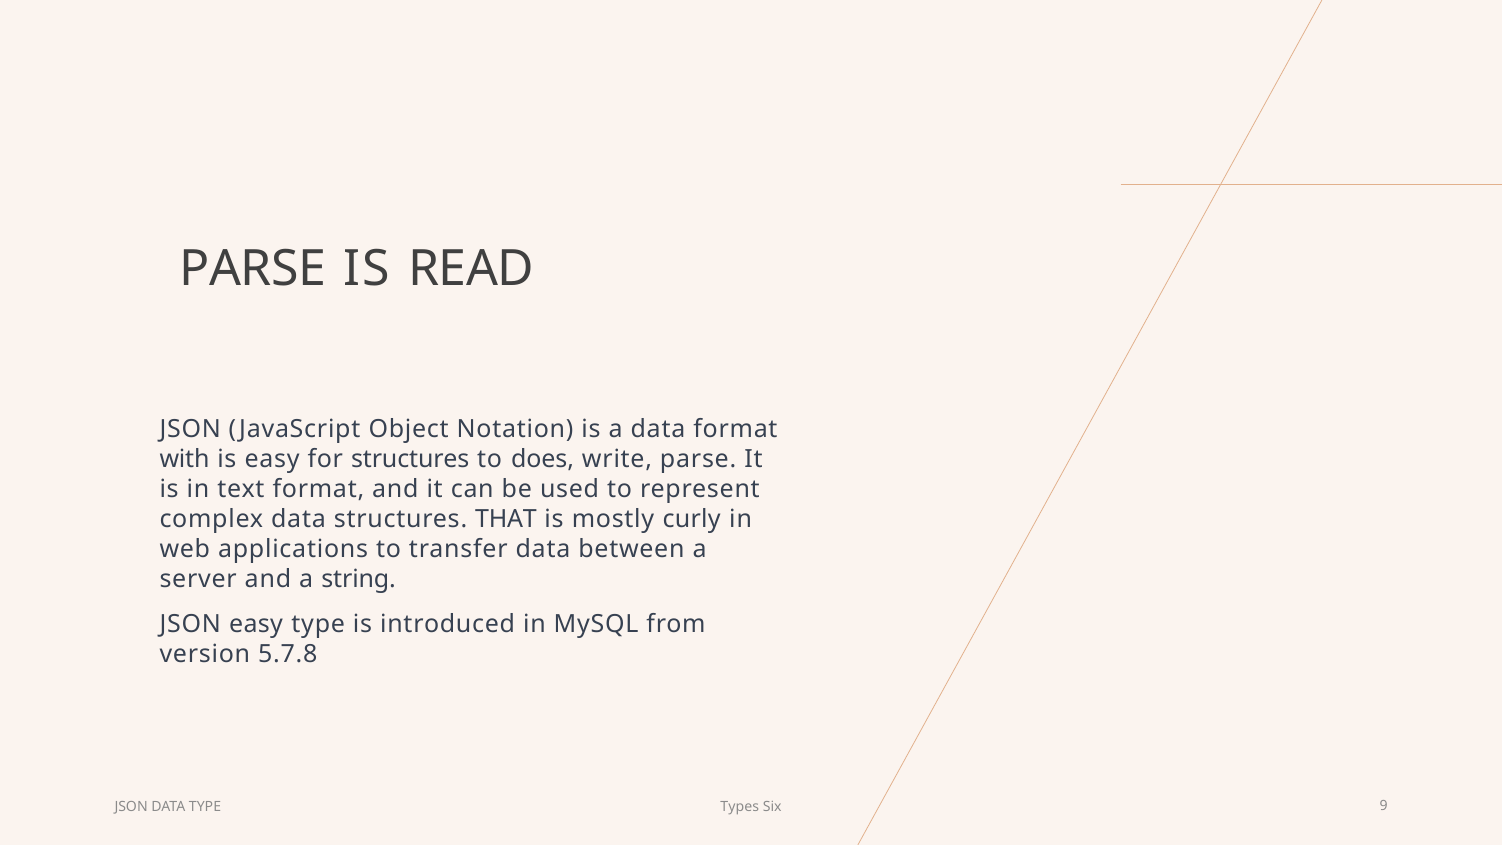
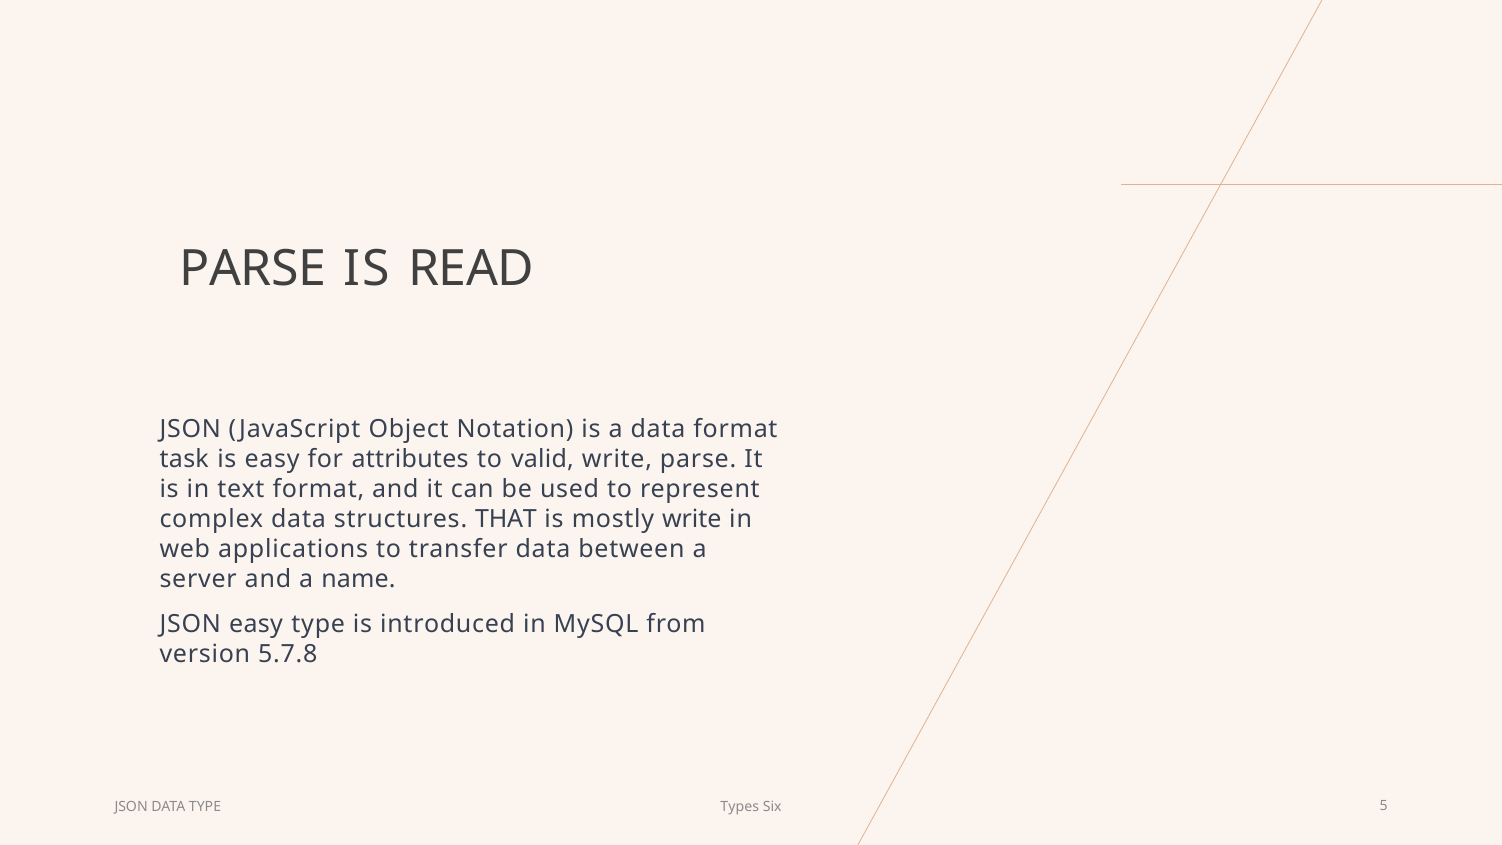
with: with -> task
for structures: structures -> attributes
does: does -> valid
mostly curly: curly -> write
string: string -> name
9: 9 -> 5
